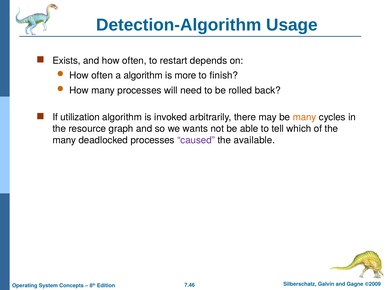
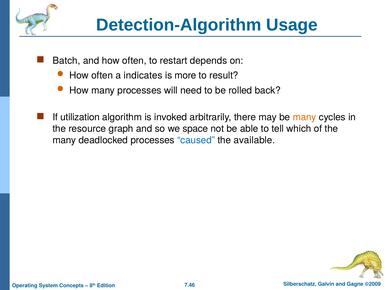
Exists: Exists -> Batch
a algorithm: algorithm -> indicates
finish: finish -> result
wants: wants -> space
caused colour: purple -> blue
